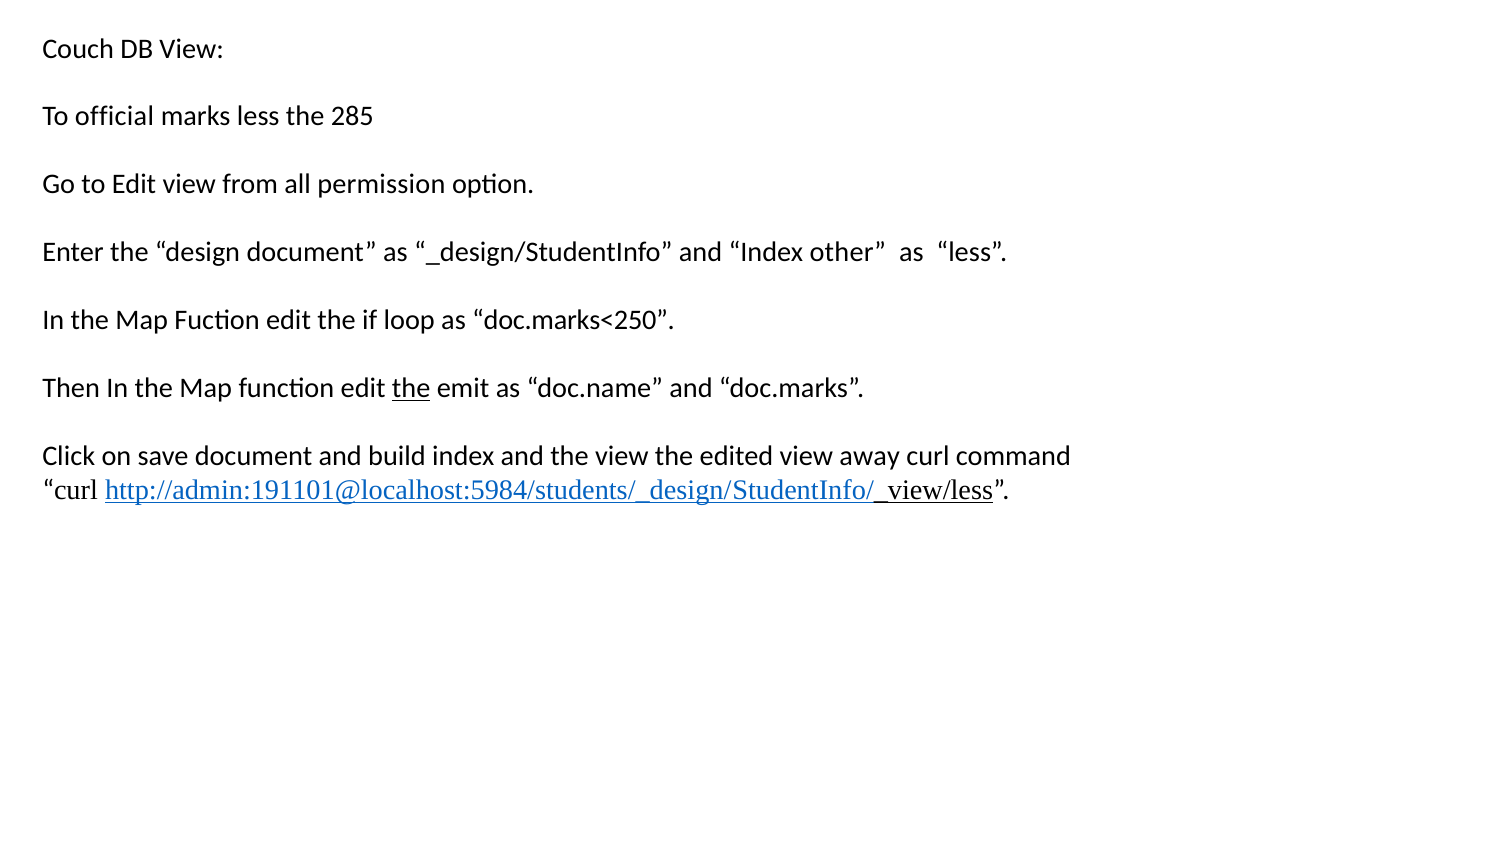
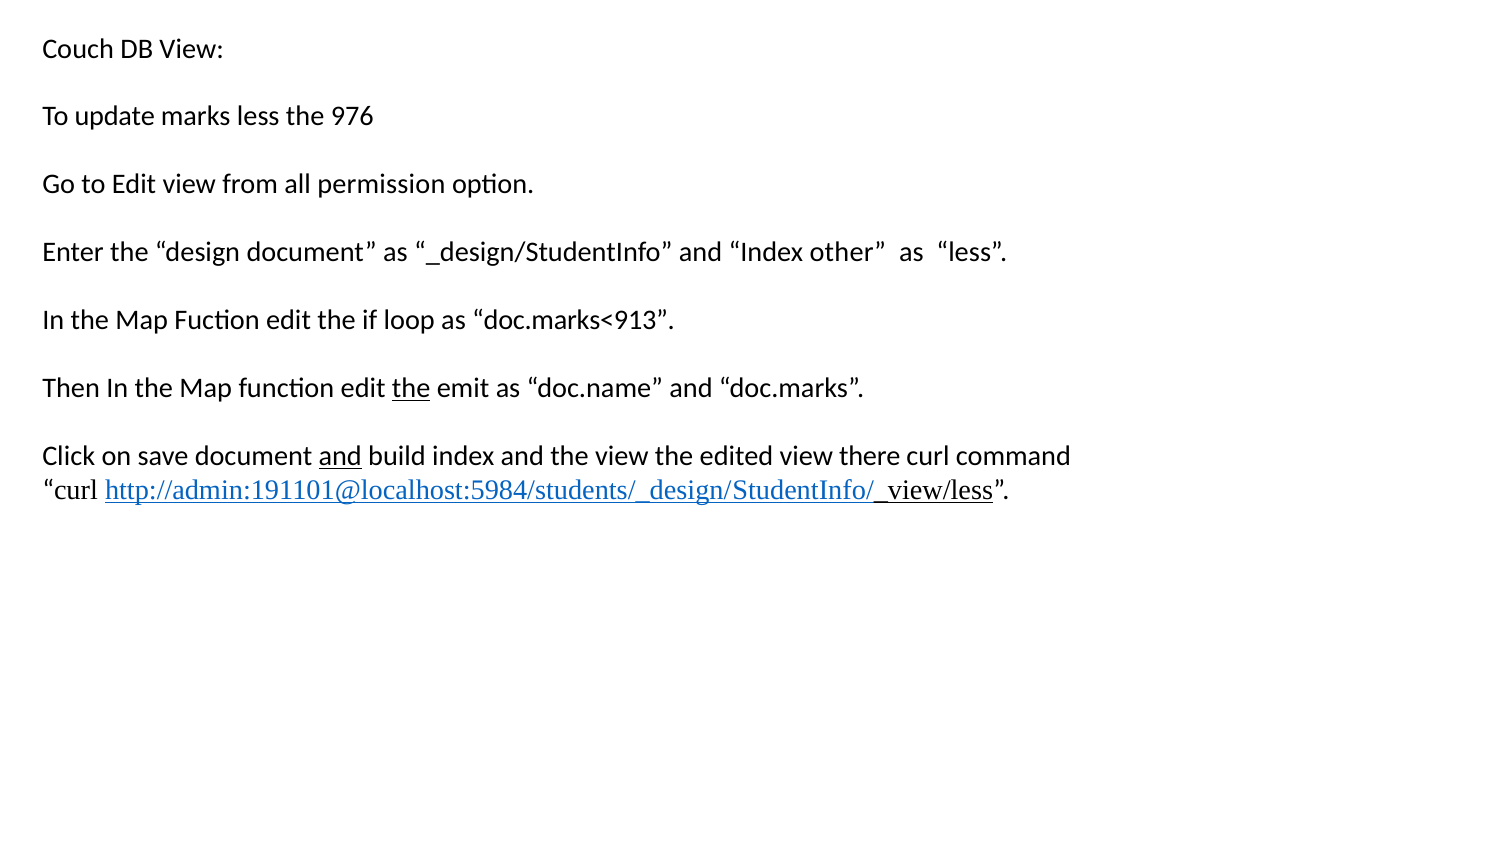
official: official -> update
285: 285 -> 976
doc.marks<250: doc.marks<250 -> doc.marks<913
and at (340, 456) underline: none -> present
away: away -> there
